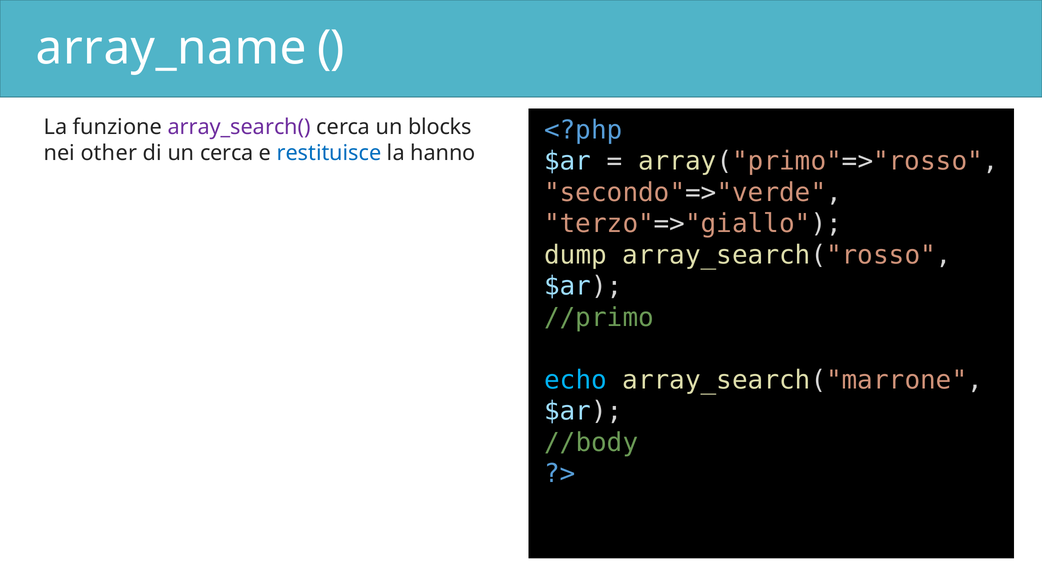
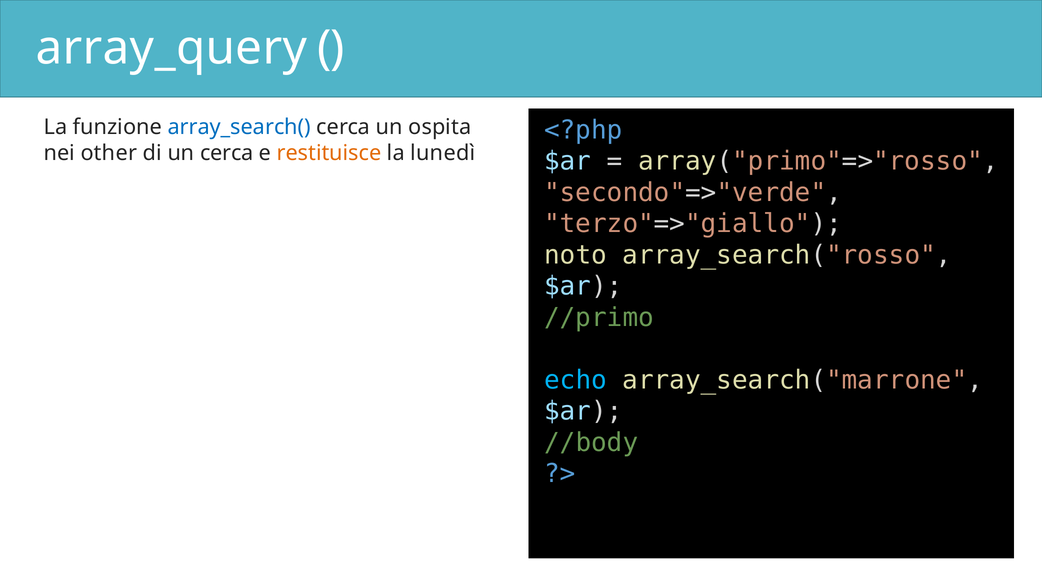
array_name: array_name -> array_query
array_search( colour: purple -> blue
blocks: blocks -> ospita
restituisce colour: blue -> orange
hanno: hanno -> lunedì
dump: dump -> noto
